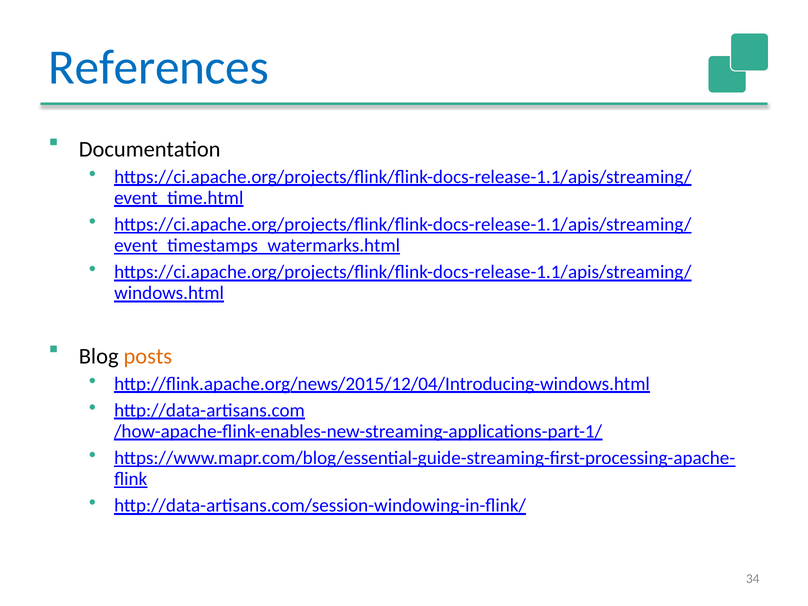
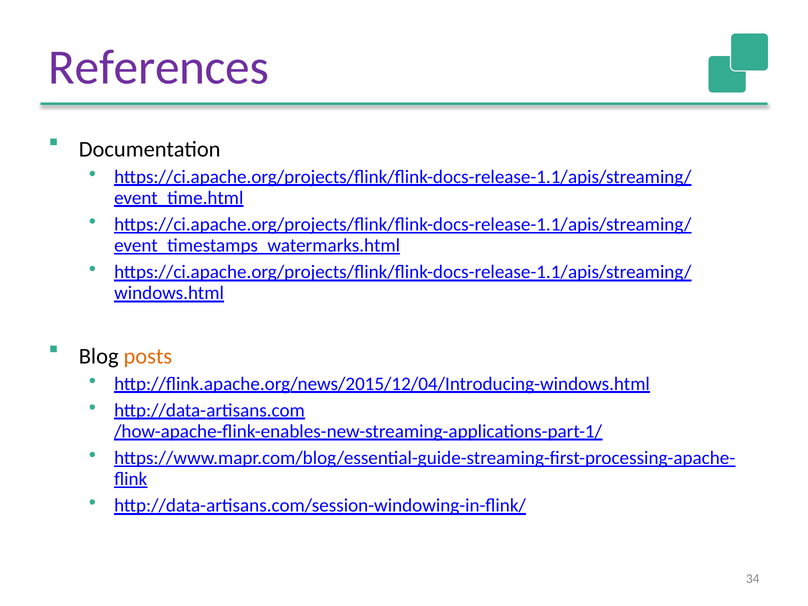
References colour: blue -> purple
